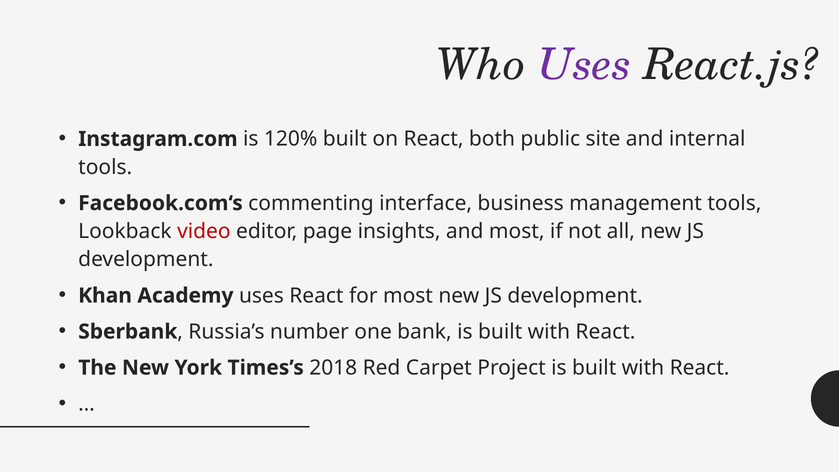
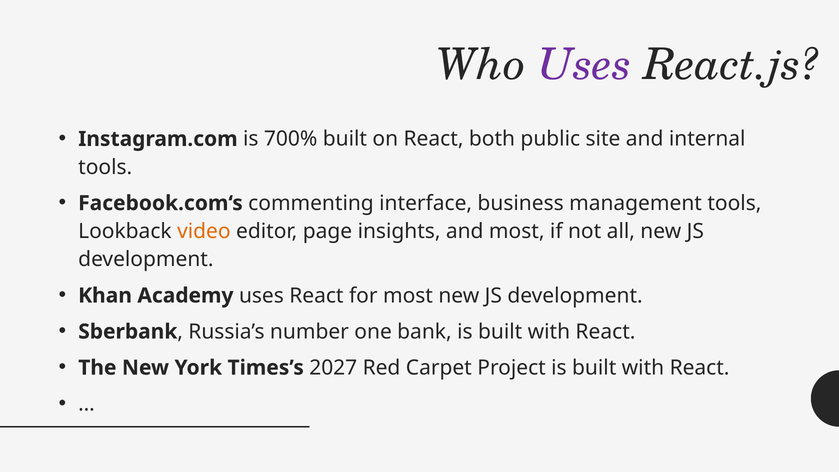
120%: 120% -> 700%
video colour: red -> orange
2018: 2018 -> 2027
